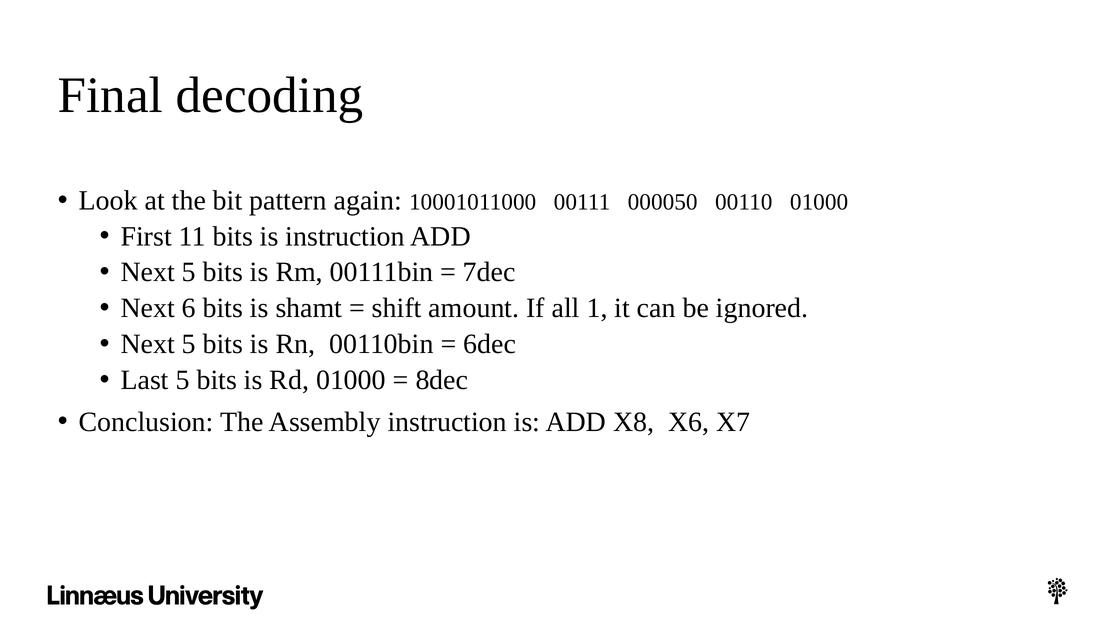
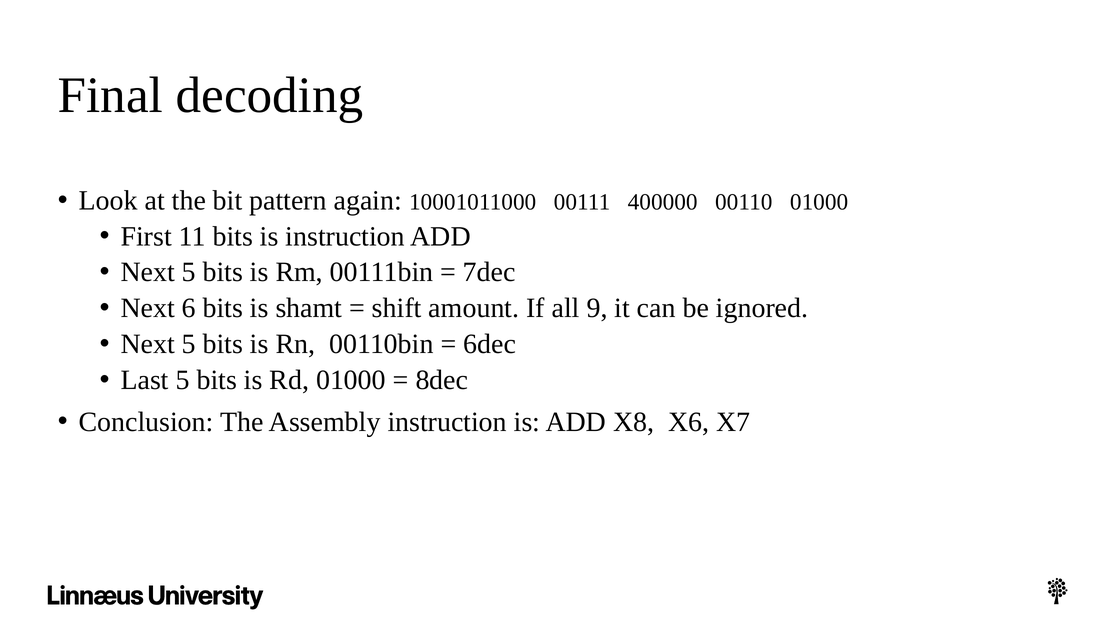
000050: 000050 -> 400000
1: 1 -> 9
